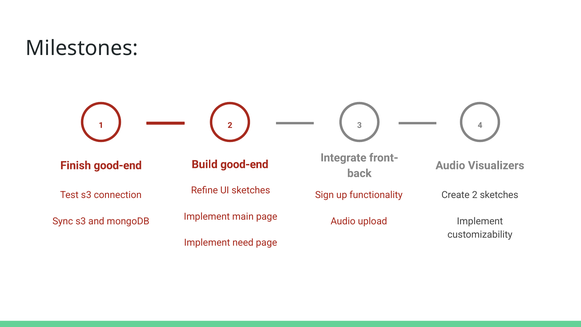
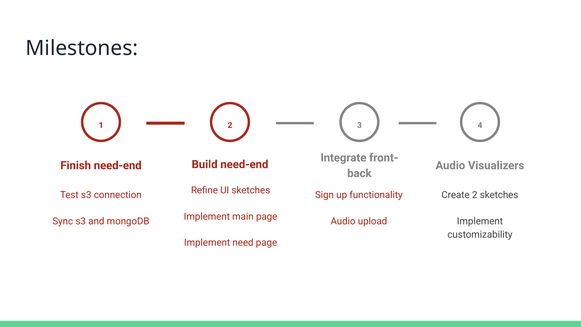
Build good-end: good-end -> need-end
Finish good-end: good-end -> need-end
